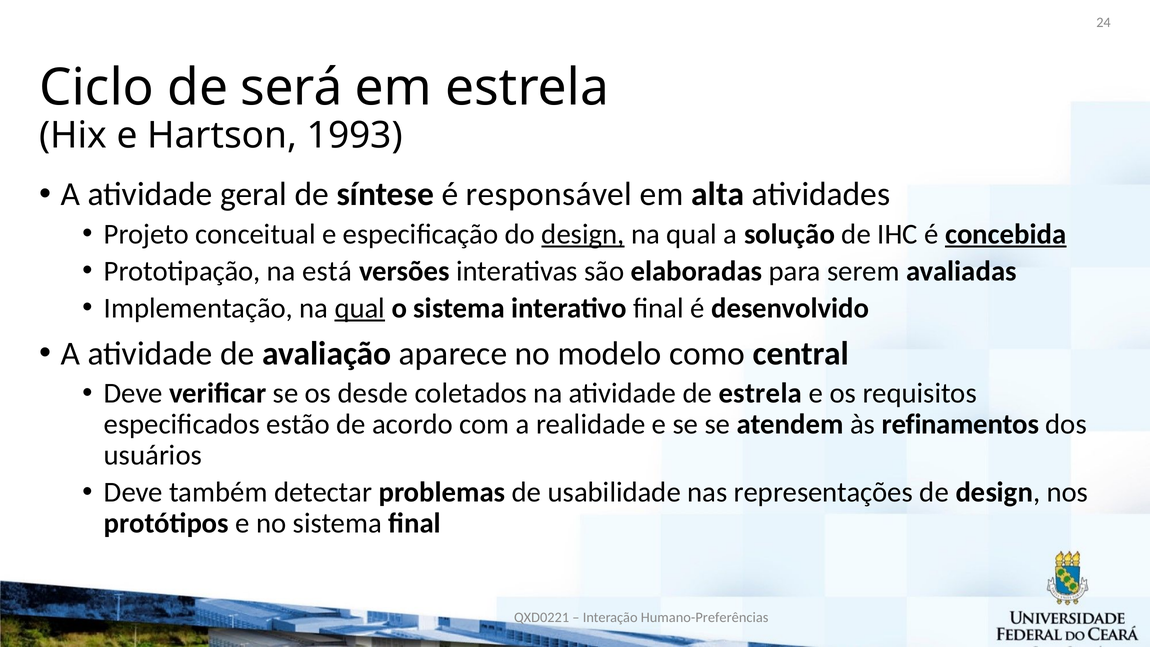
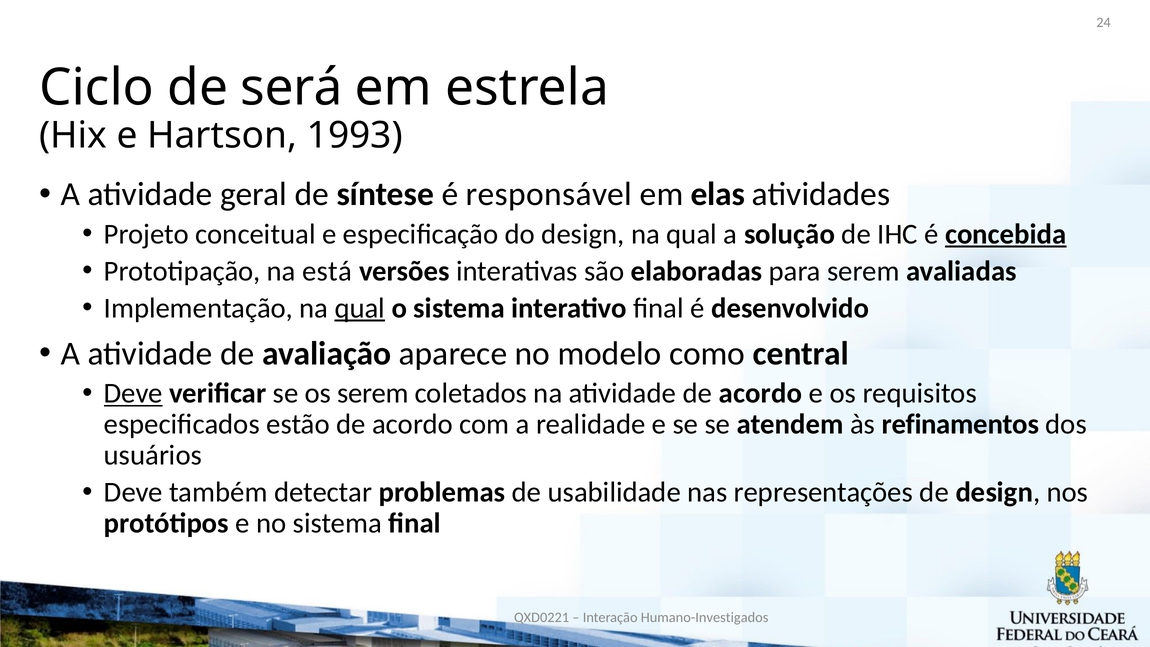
alta: alta -> elas
design at (583, 234) underline: present -> none
Deve at (133, 393) underline: none -> present
os desde: desde -> serem
atividade de estrela: estrela -> acordo
Humano-Preferências: Humano-Preferências -> Humano-Investigados
